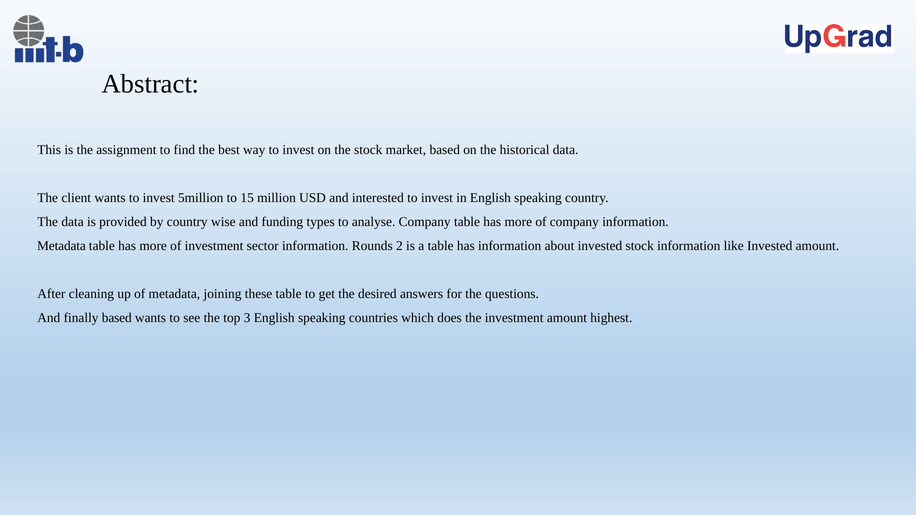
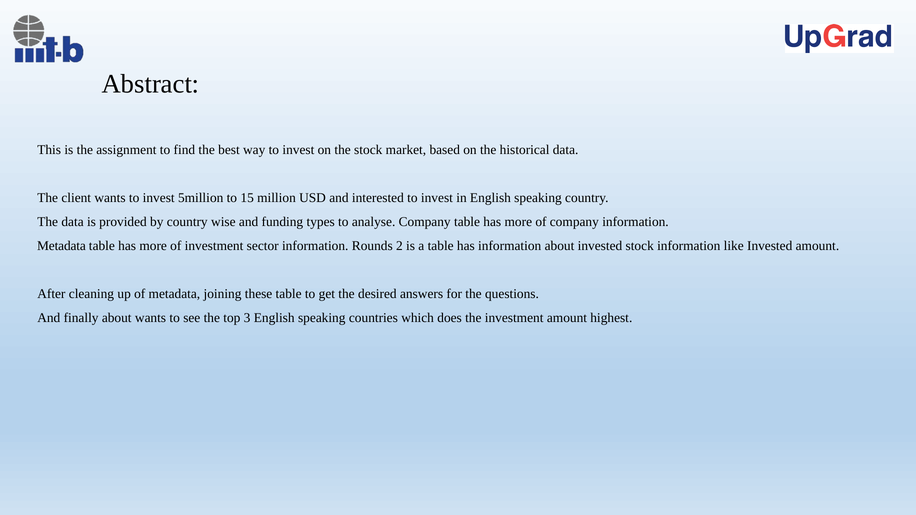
finally based: based -> about
